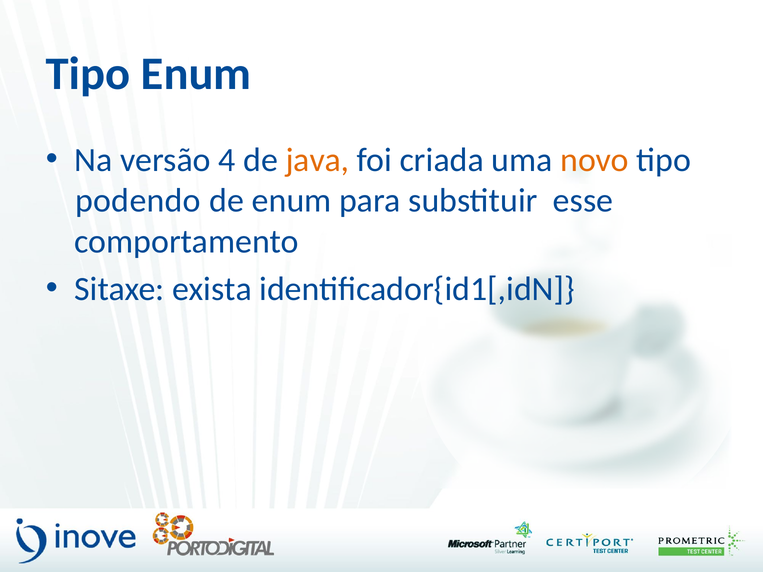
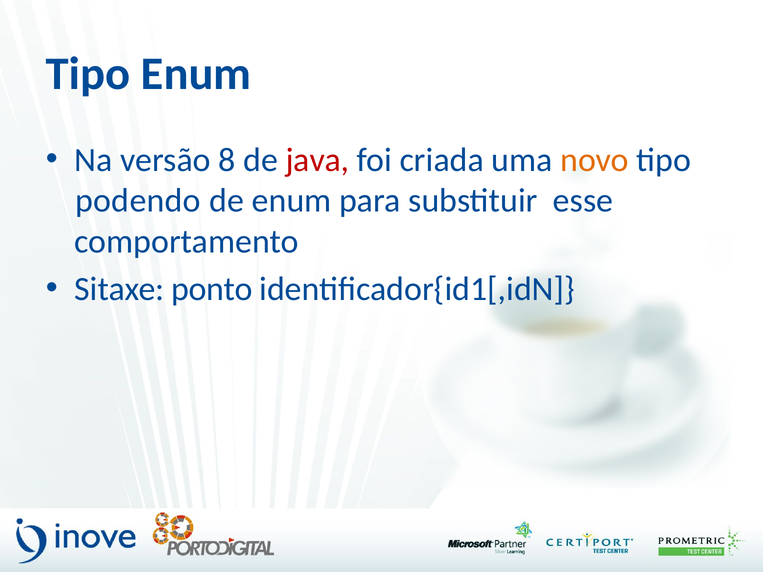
4: 4 -> 8
java colour: orange -> red
exista: exista -> ponto
